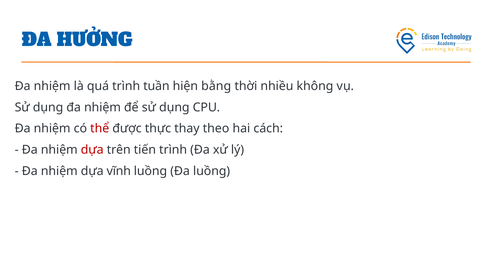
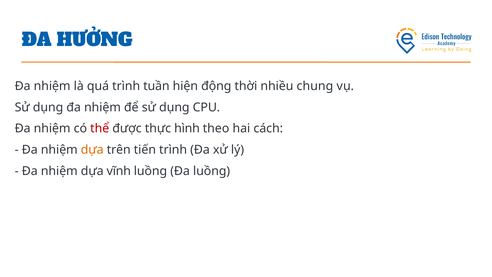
bằng: bằng -> động
không: không -> chung
thay: thay -> hình
dựa at (92, 150) colour: red -> orange
